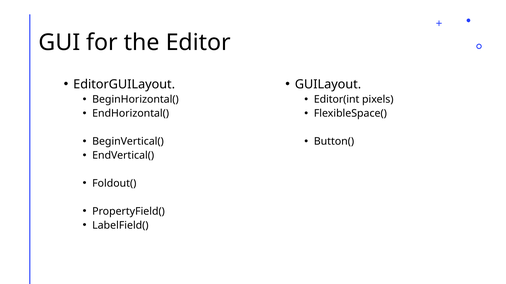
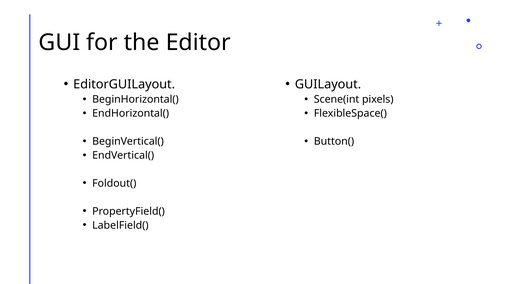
Editor(int: Editor(int -> Scene(int
